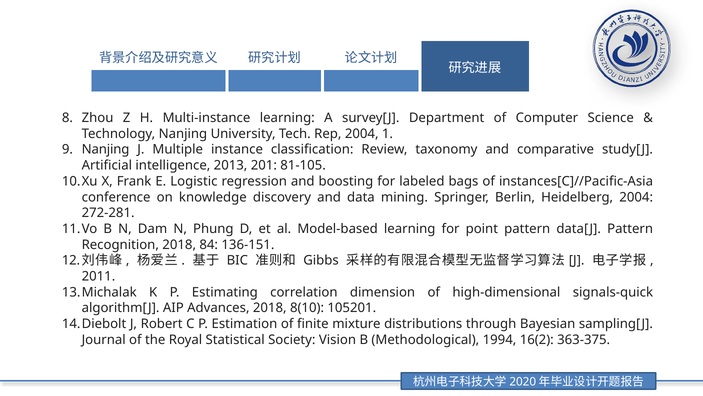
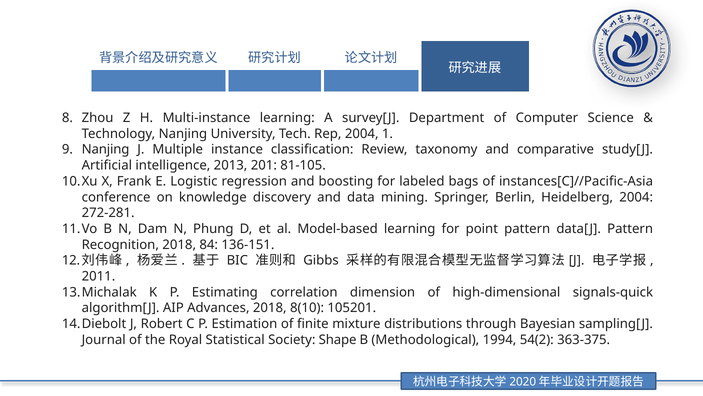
Vision: Vision -> Shape
16(2: 16(2 -> 54(2
